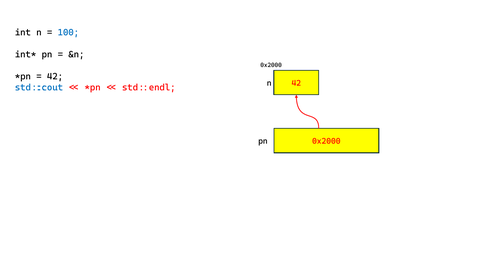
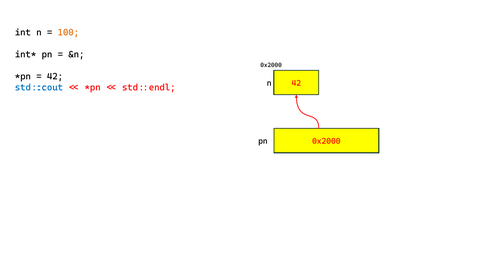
100 colour: blue -> orange
